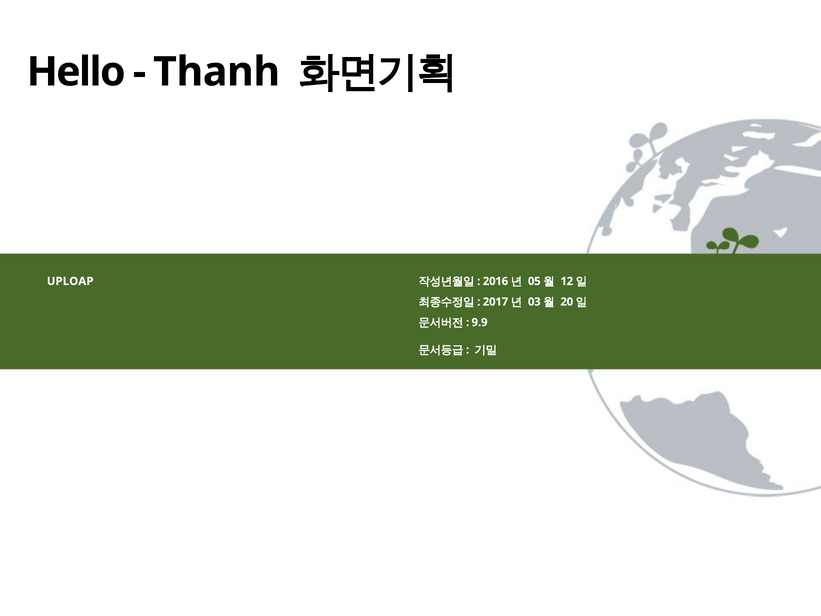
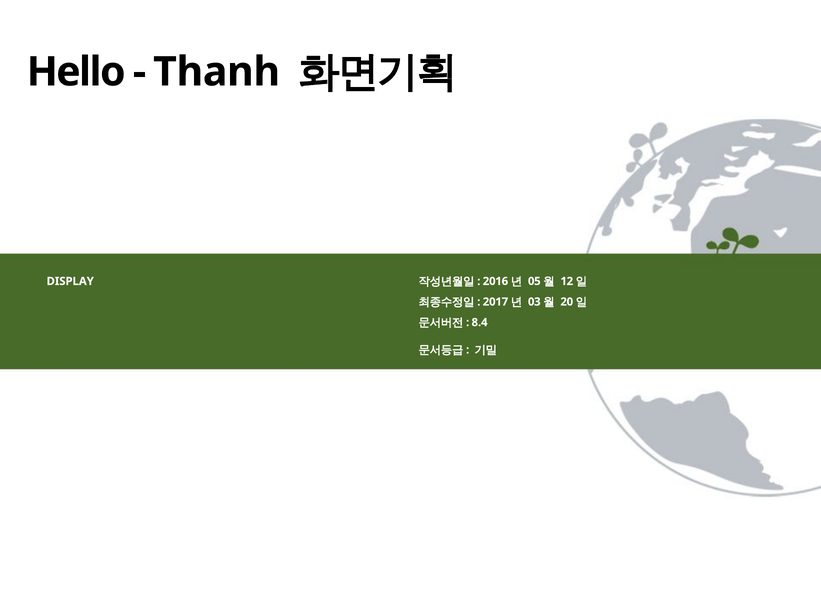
UPLOAP: UPLOAP -> DISPLAY
9.9: 9.9 -> 8.4
